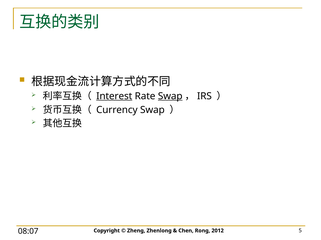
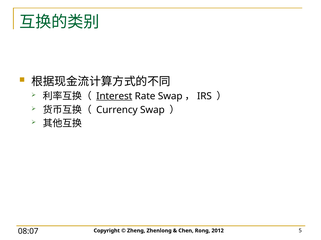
Swap at (170, 96) underline: present -> none
